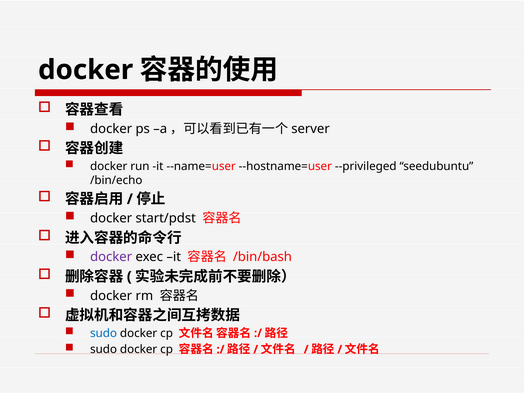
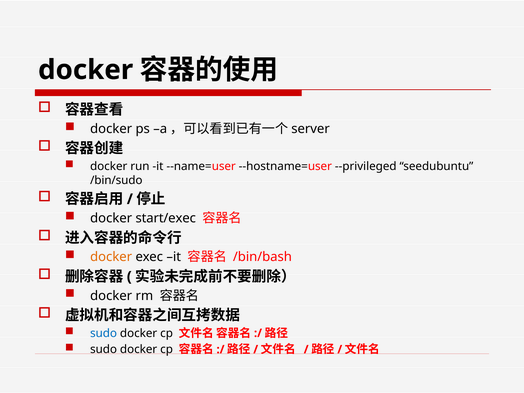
/bin/echo: /bin/echo -> /bin/sudo
start/pdst: start/pdst -> start/exec
docker at (111, 257) colour: purple -> orange
